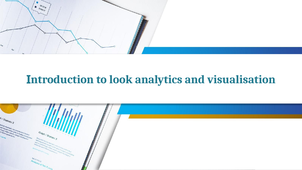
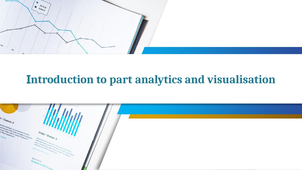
look: look -> part
